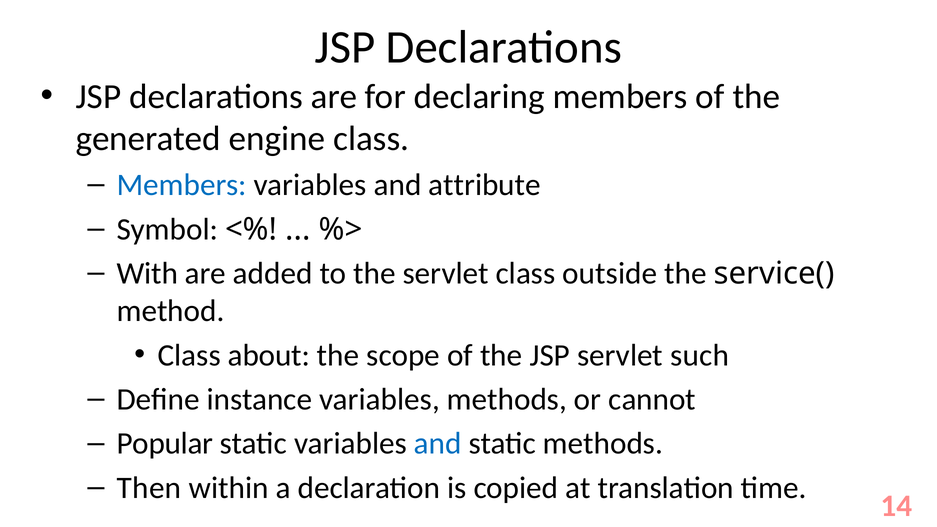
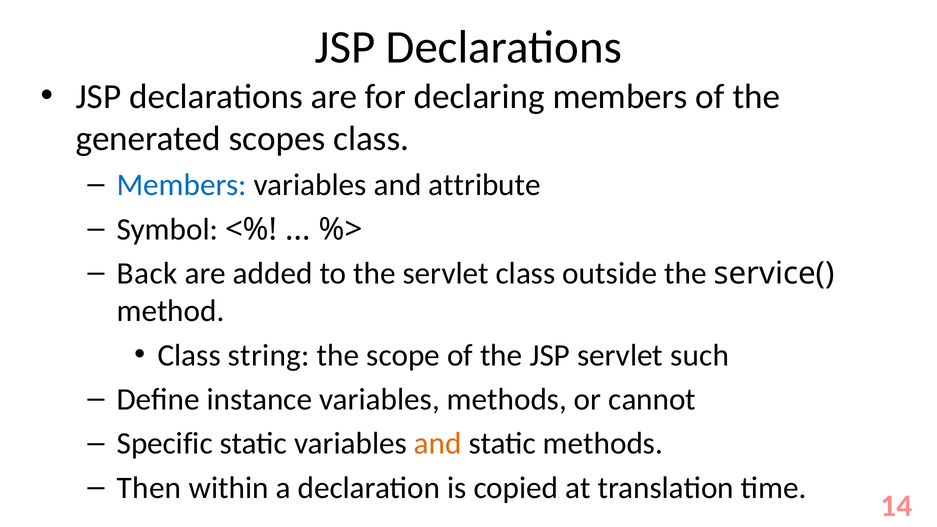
engine: engine -> scopes
With: With -> Back
about: about -> string
Popular: Popular -> Specific
and at (438, 444) colour: blue -> orange
